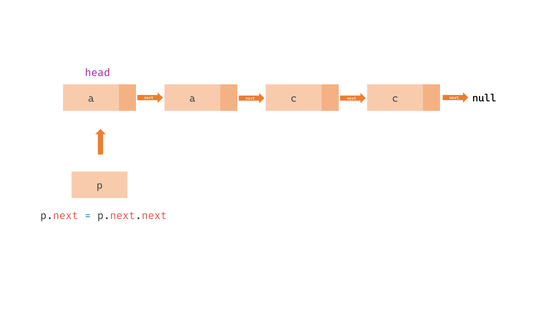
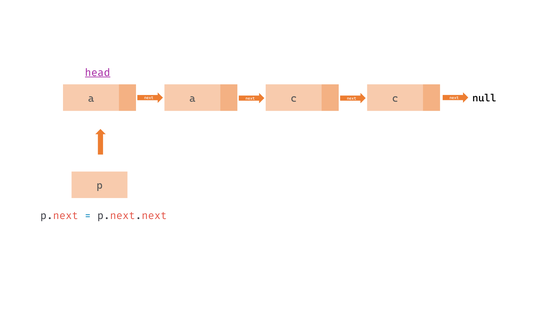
head underline: none -> present
